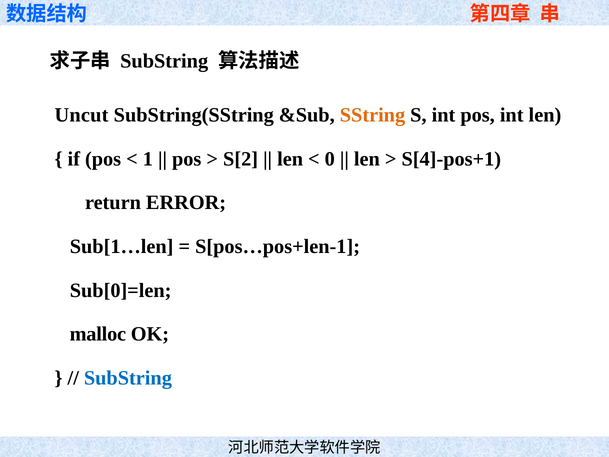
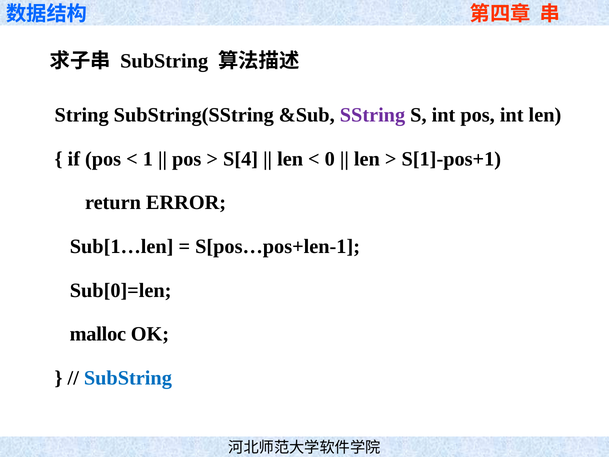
Uncut: Uncut -> String
SString colour: orange -> purple
S[2: S[2 -> S[4
S[4]-pos+1: S[4]-pos+1 -> S[1]-pos+1
